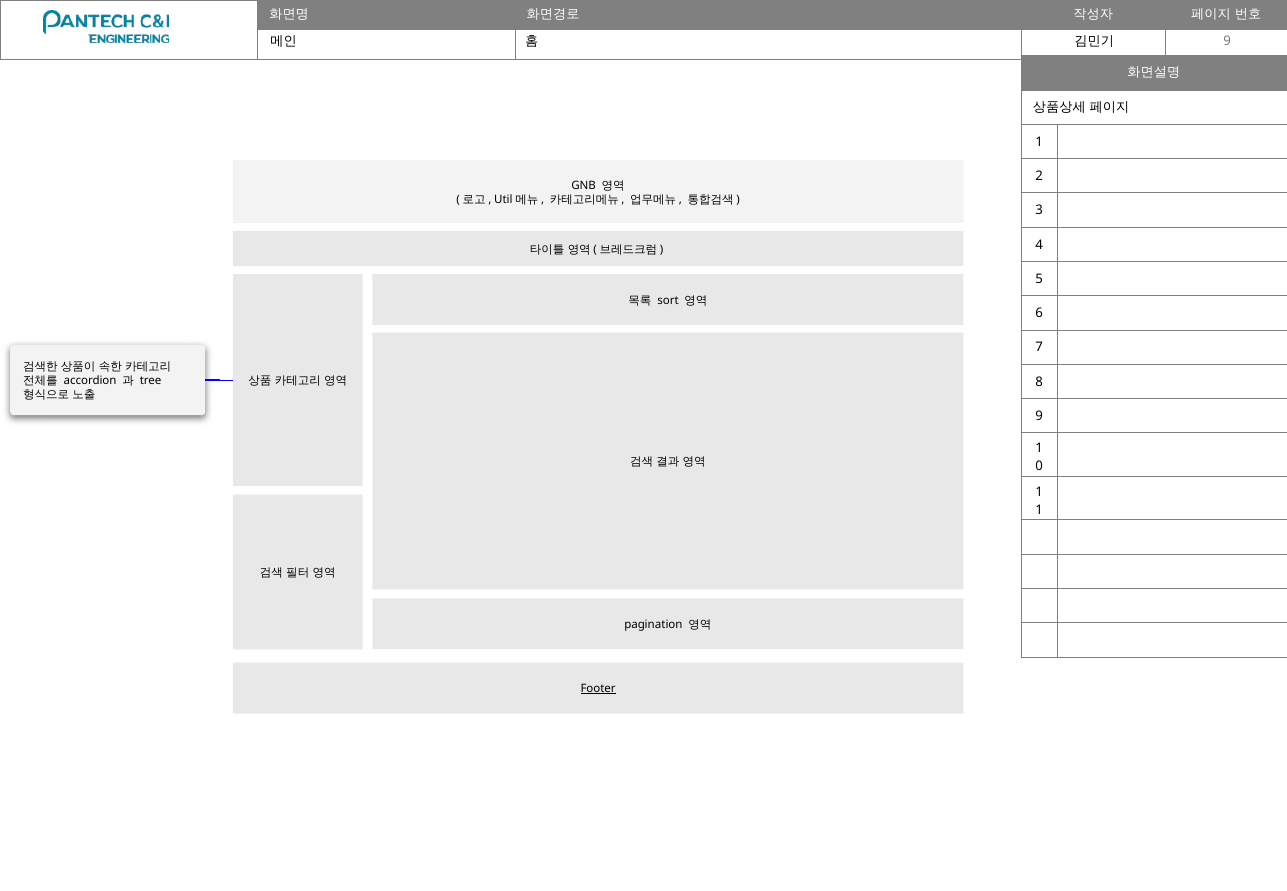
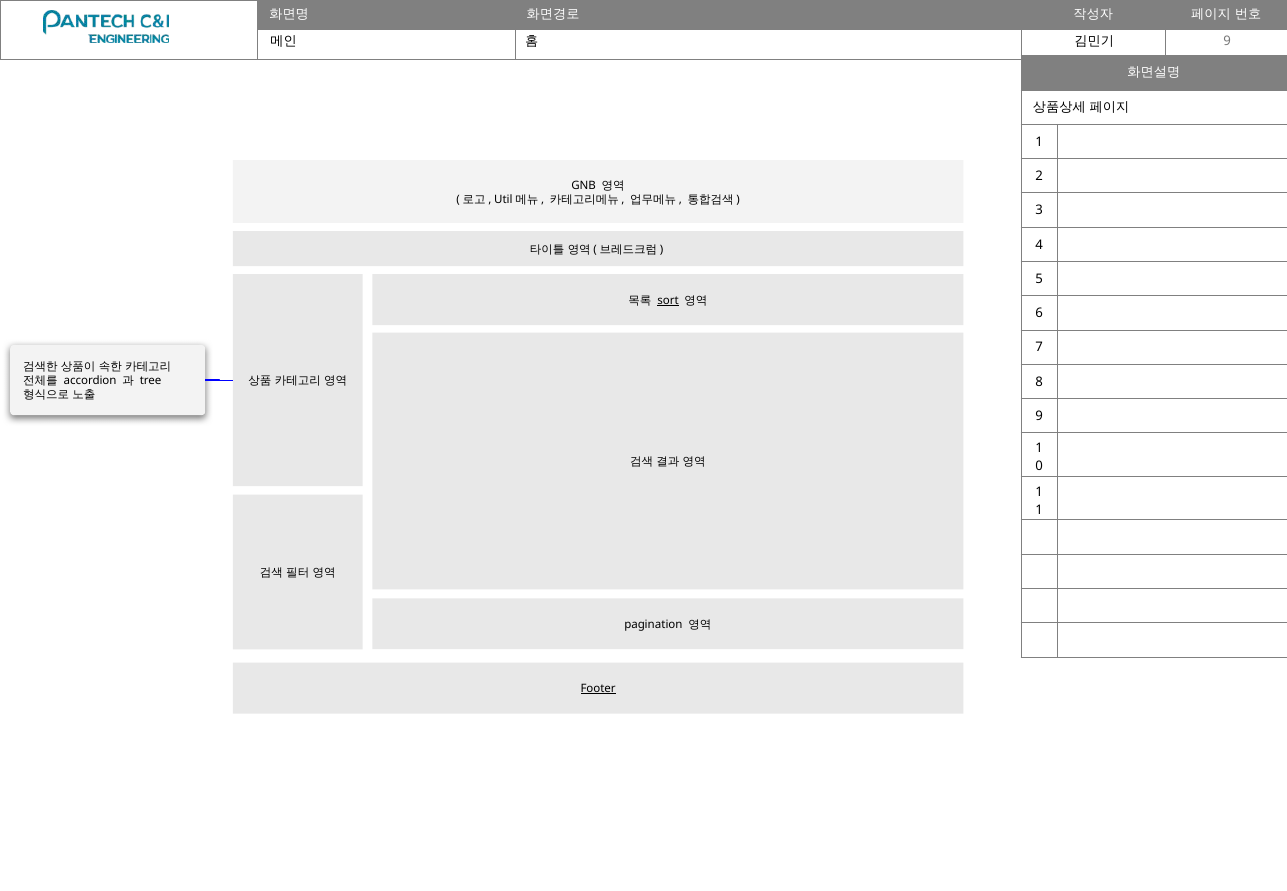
sort underline: none -> present
